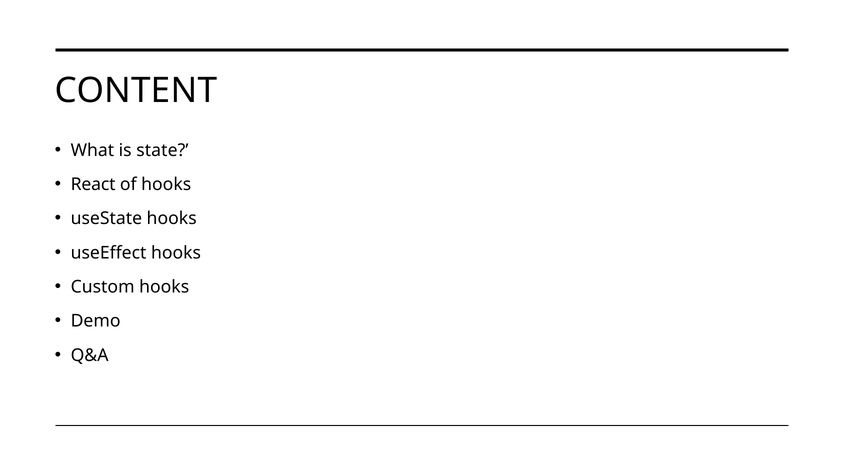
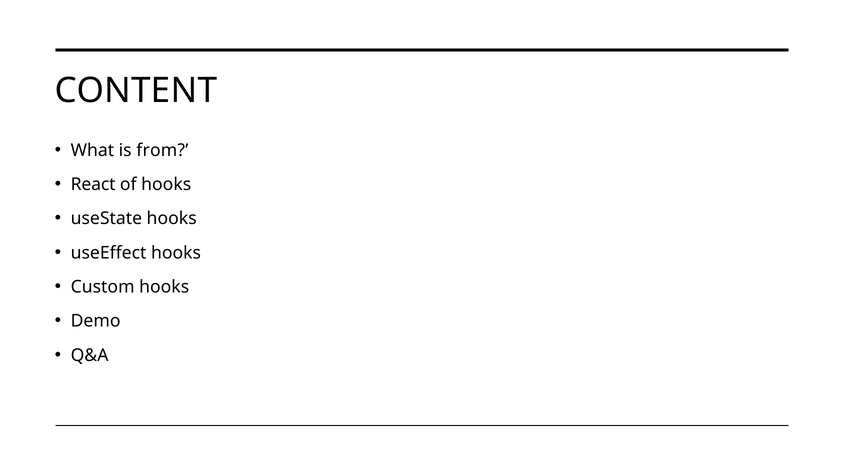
state: state -> from
